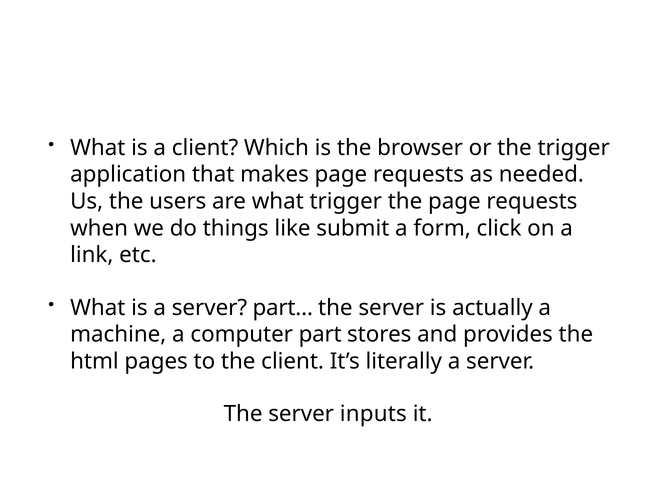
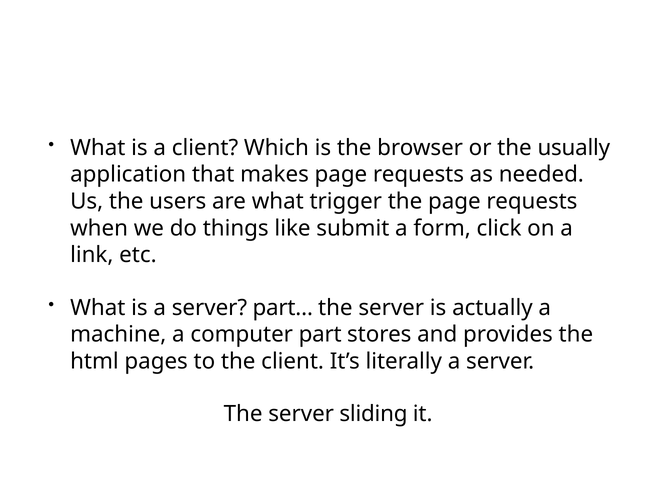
the trigger: trigger -> usually
inputs: inputs -> sliding
